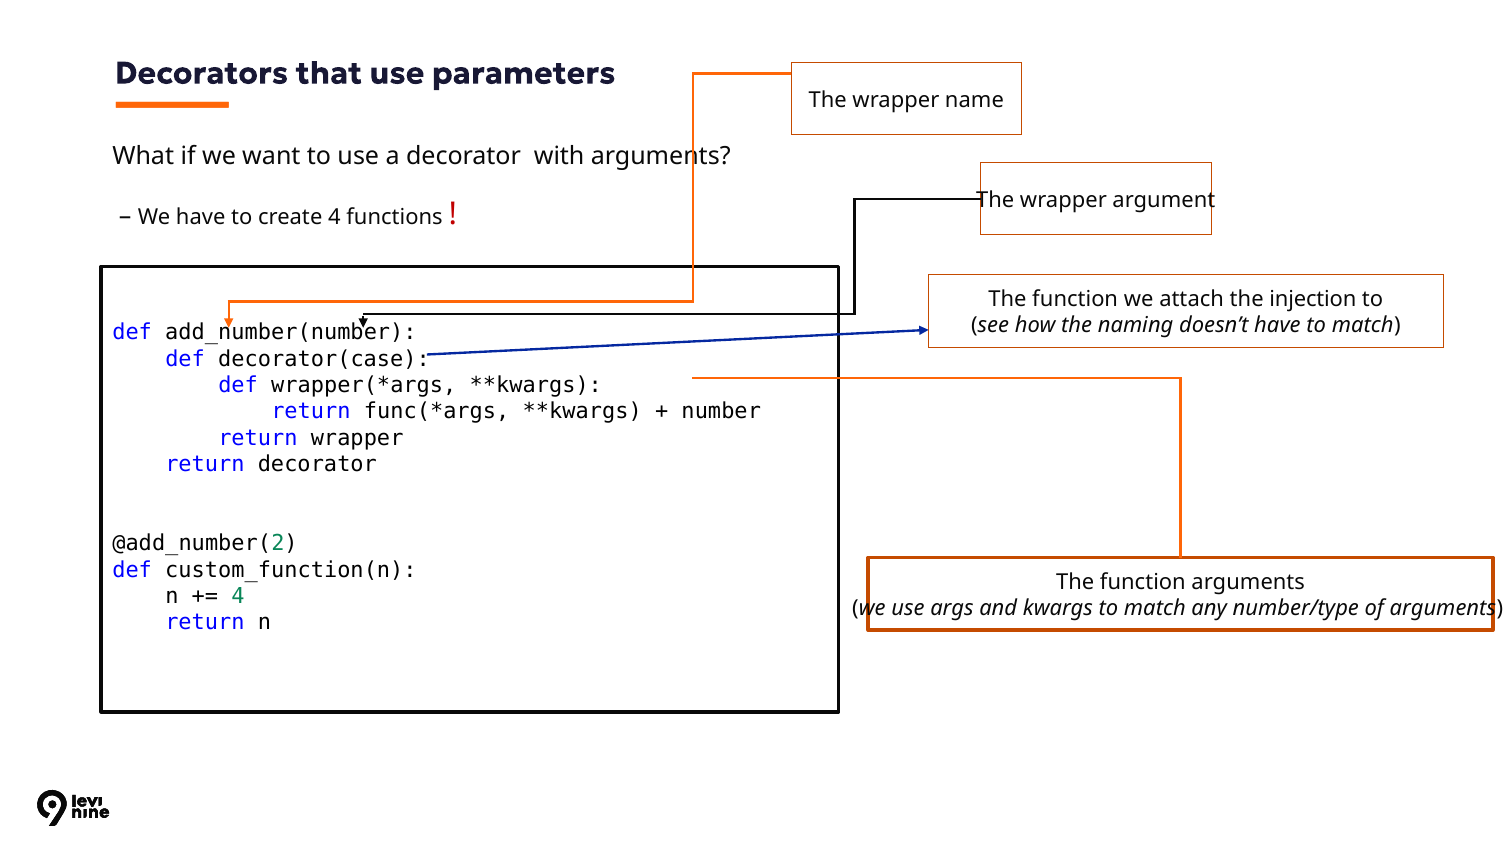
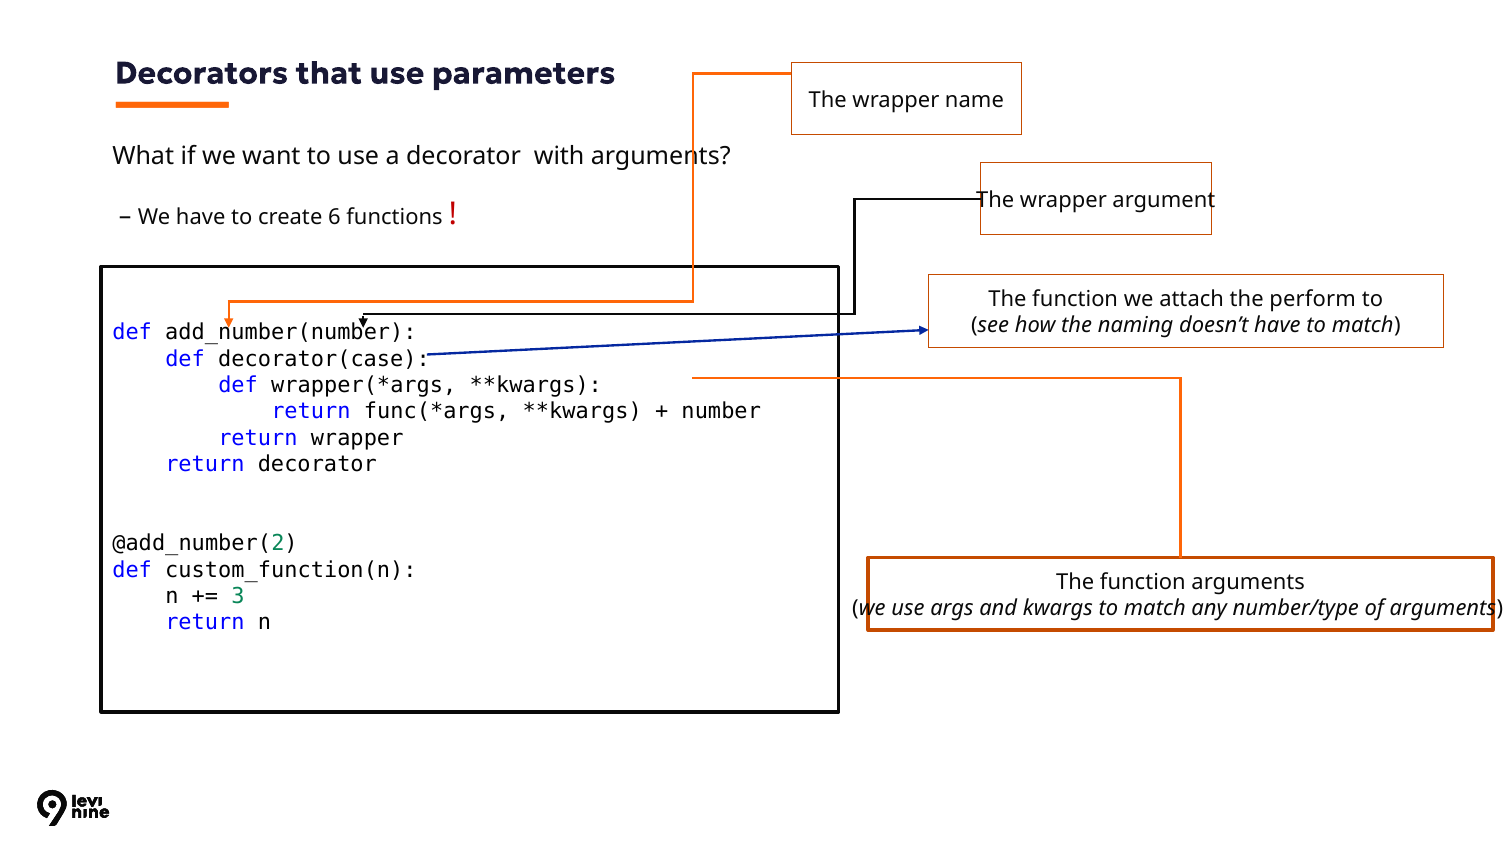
create 4: 4 -> 6
injection: injection -> perform
4 at (238, 596): 4 -> 3
